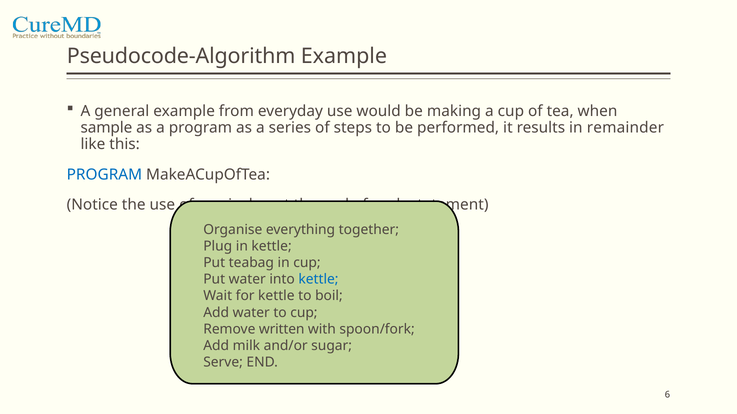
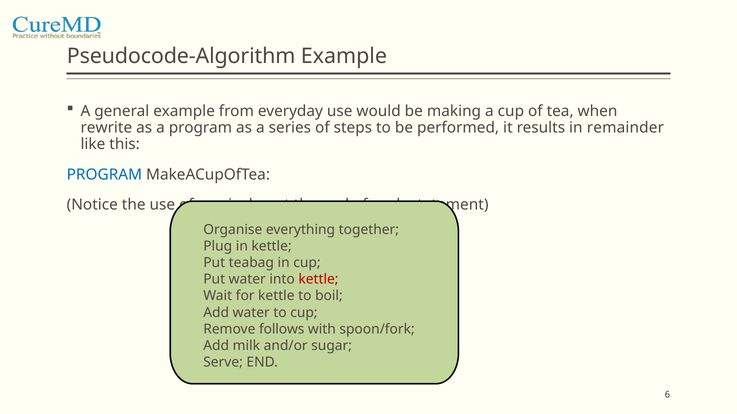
sample: sample -> rewrite
kettle at (318, 280) colour: blue -> red
written: written -> follows
